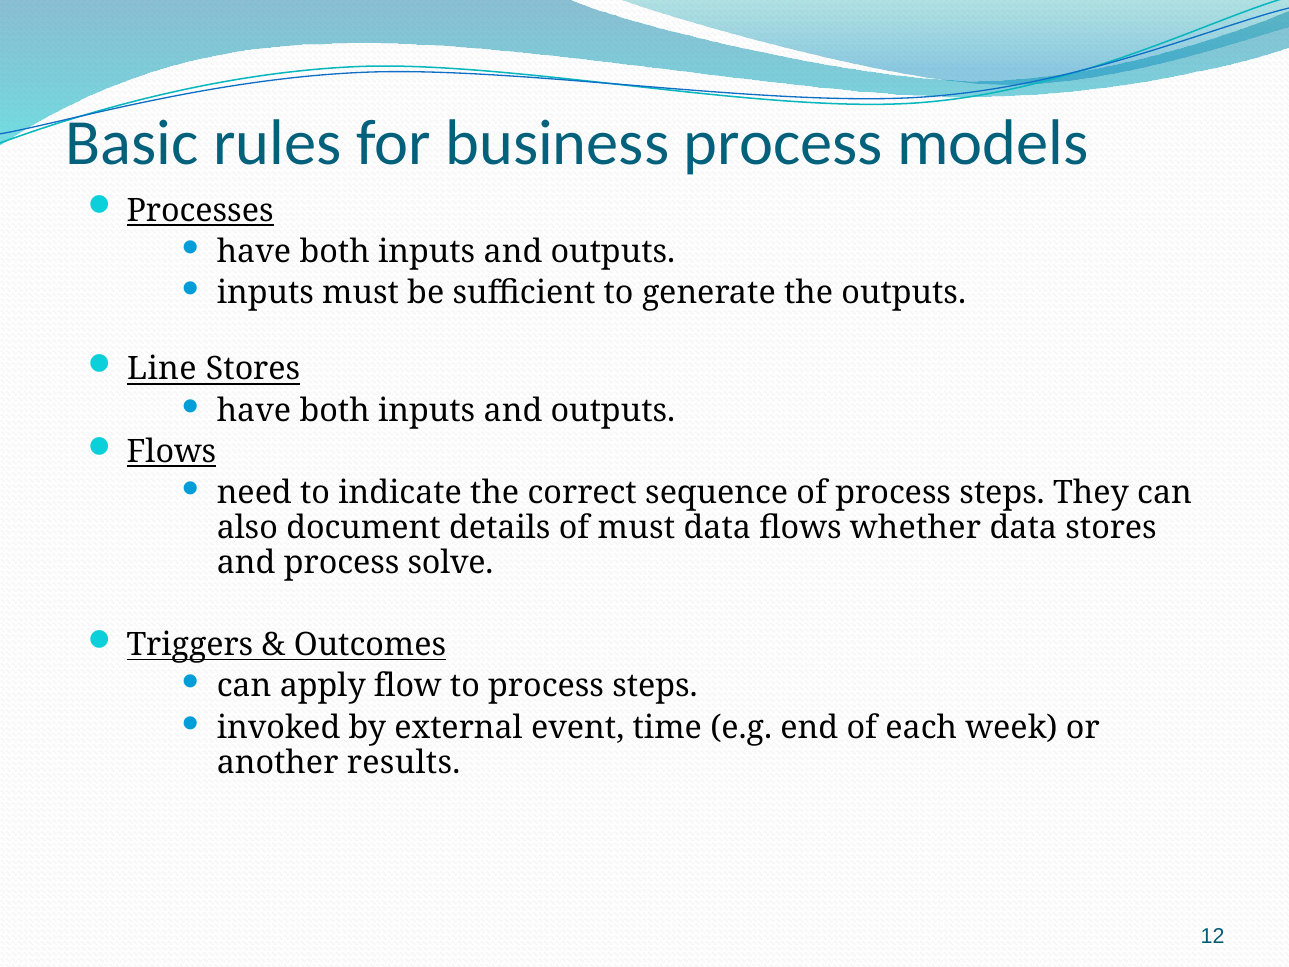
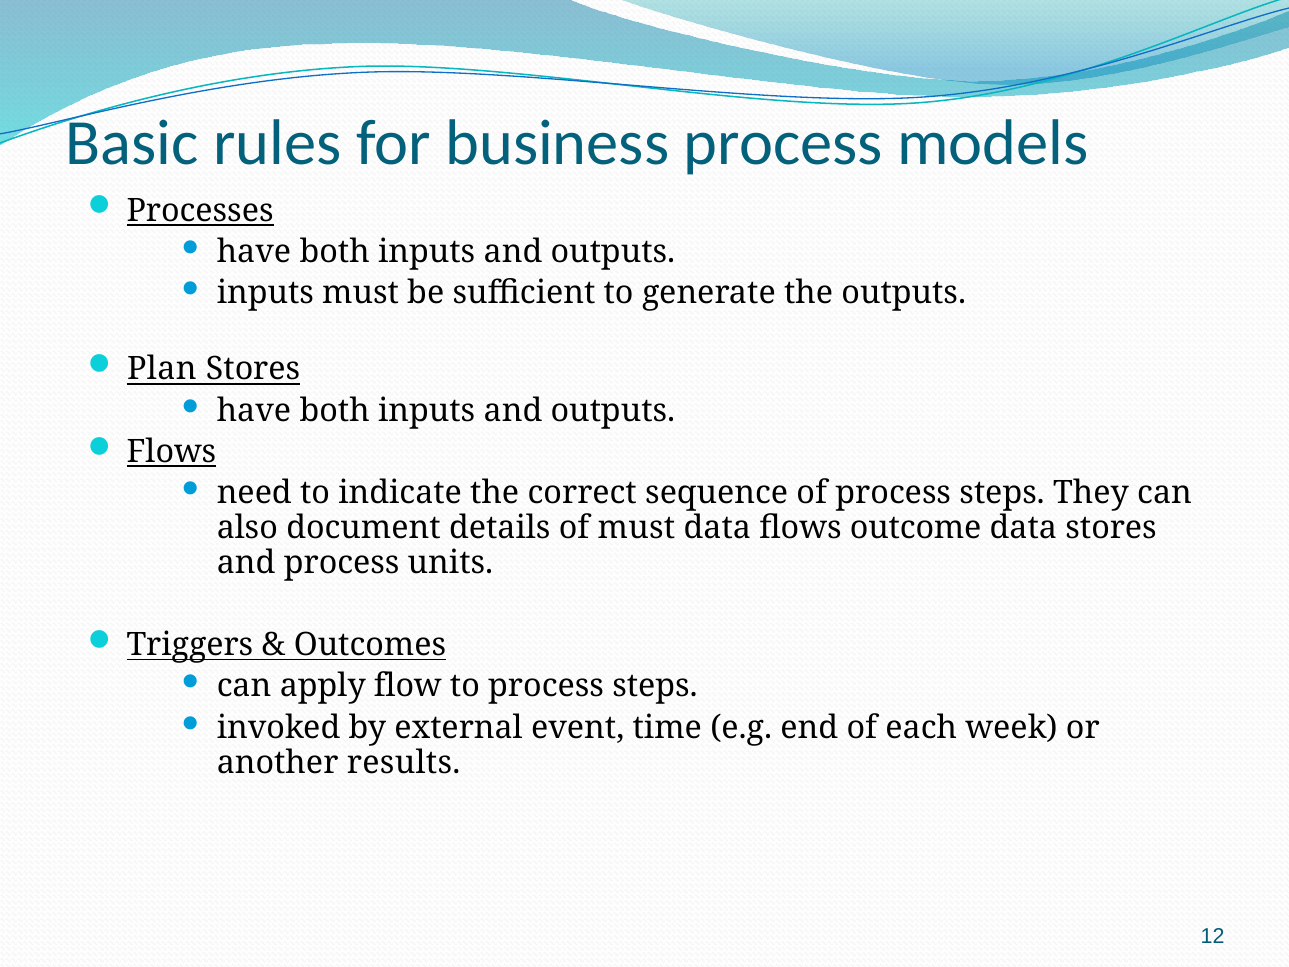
Line: Line -> Plan
whether: whether -> outcome
solve: solve -> units
